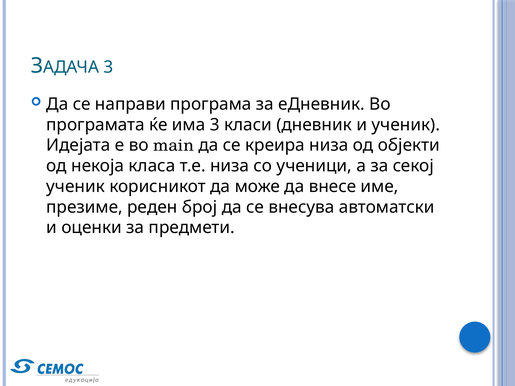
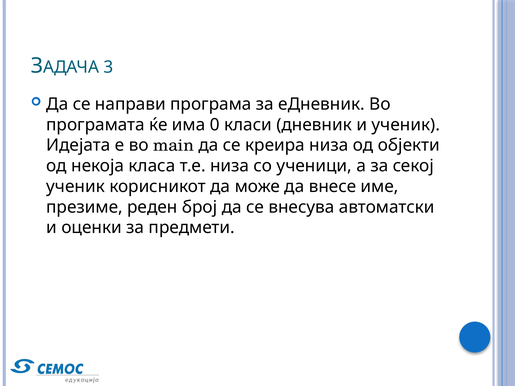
има 3: 3 -> 0
